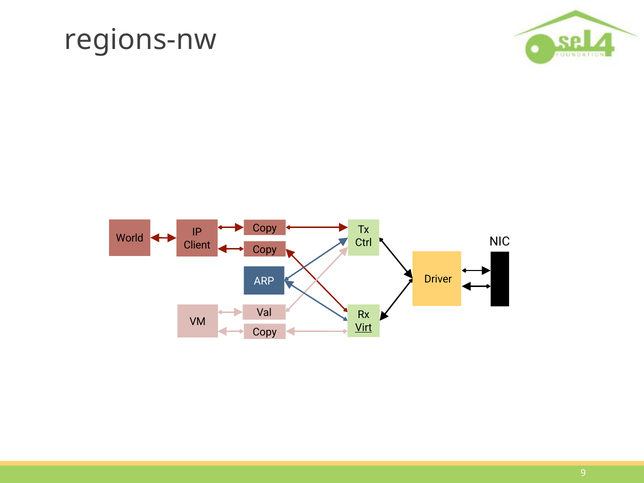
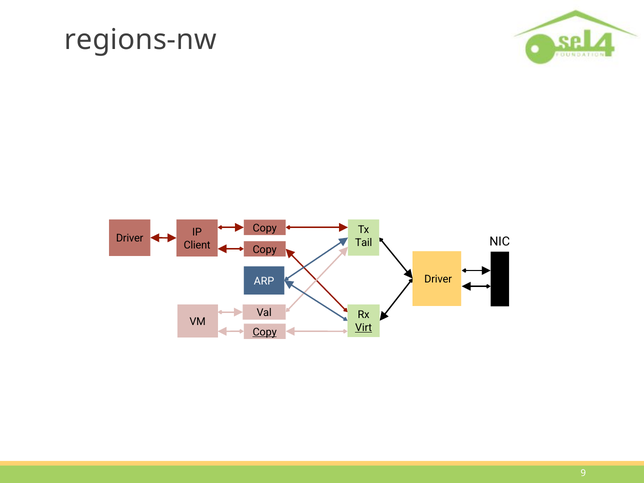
World at (130, 238): World -> Driver
Ctrl: Ctrl -> Tail
Copy at (265, 332) underline: none -> present
